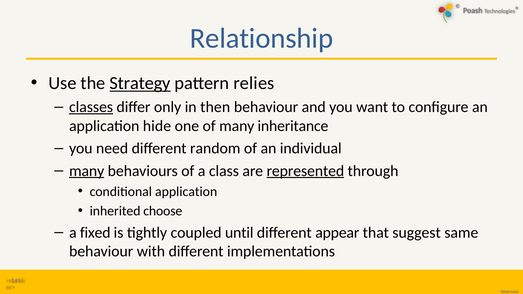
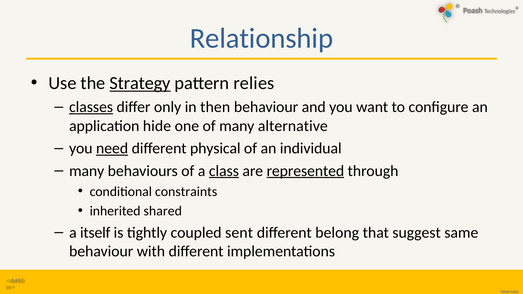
inheritance: inheritance -> alternative
need underline: none -> present
random: random -> physical
many at (87, 171) underline: present -> none
class underline: none -> present
conditional application: application -> constraints
choose: choose -> shared
fixed: fixed -> itself
until: until -> sent
appear: appear -> belong
